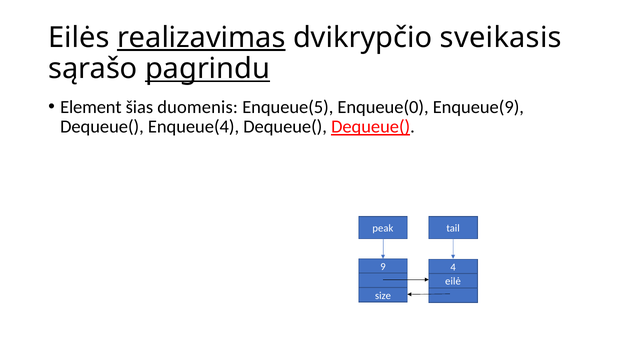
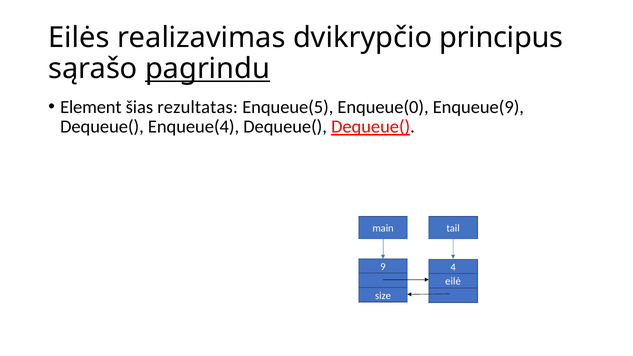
realizavimas underline: present -> none
sveikasis: sveikasis -> principus
duomenis: duomenis -> rezultatas
peak: peak -> main
